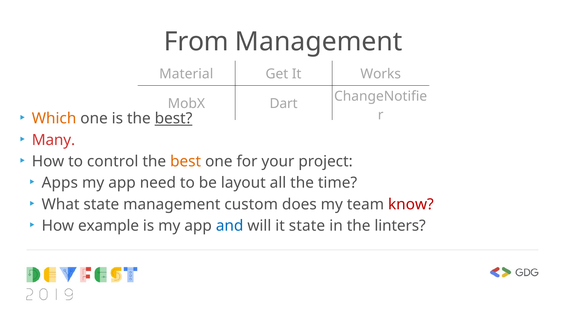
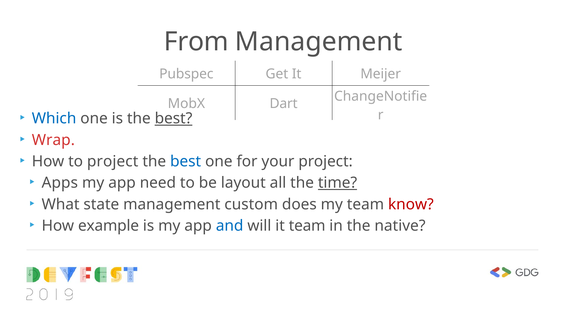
Material: Material -> Pubspec
Works: Works -> Meijer
Which colour: orange -> blue
Many: Many -> Wrap
to control: control -> project
best at (186, 161) colour: orange -> blue
time underline: none -> present
it state: state -> team
linters: linters -> native
